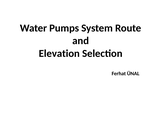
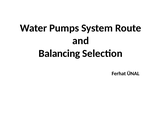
Elevation: Elevation -> Balancing
